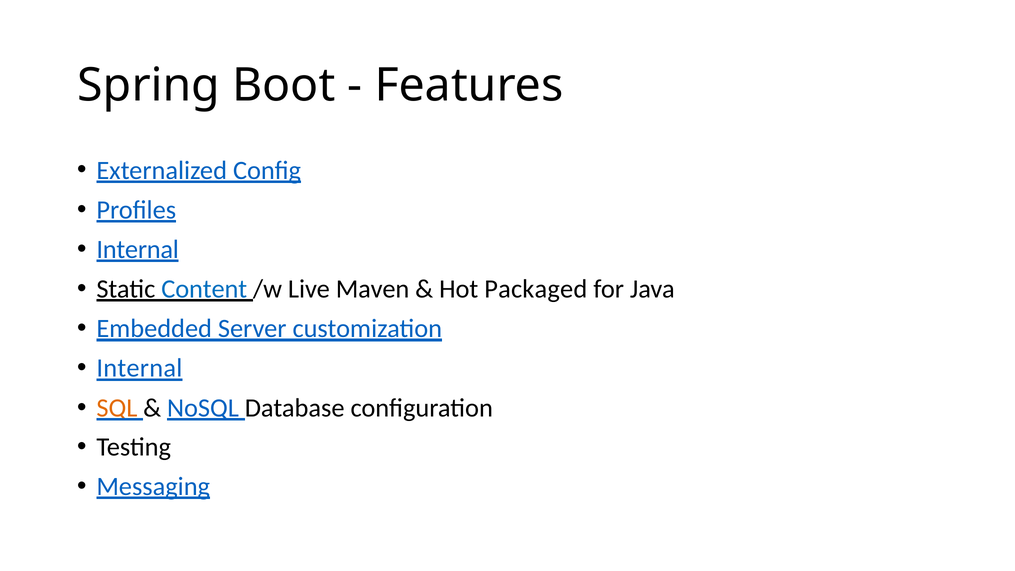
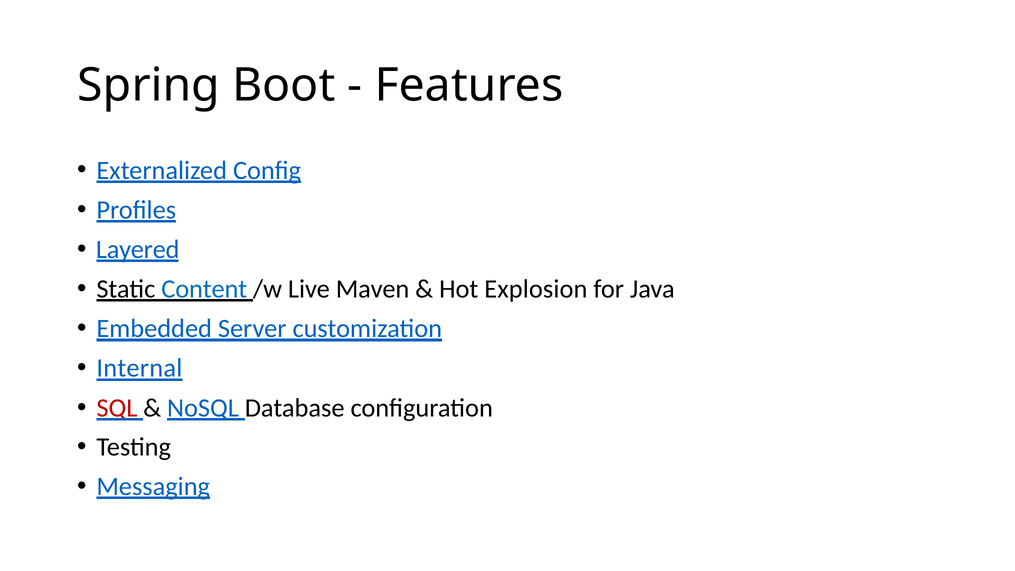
Internal at (138, 249): Internal -> Layered
Packaged: Packaged -> Explosion
SQL colour: orange -> red
